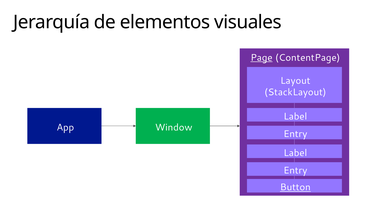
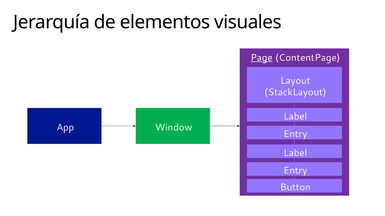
Button underline: present -> none
